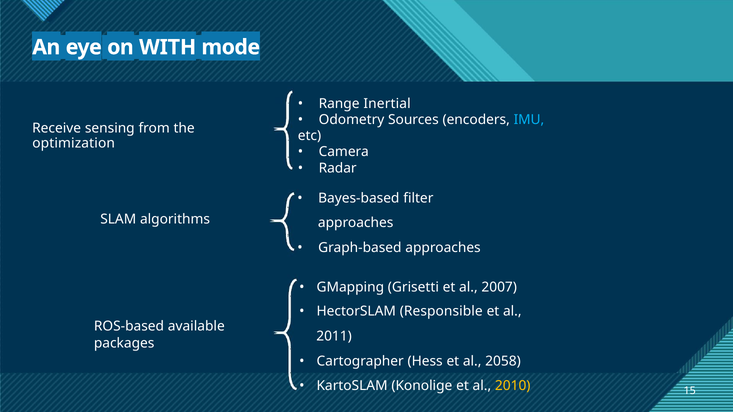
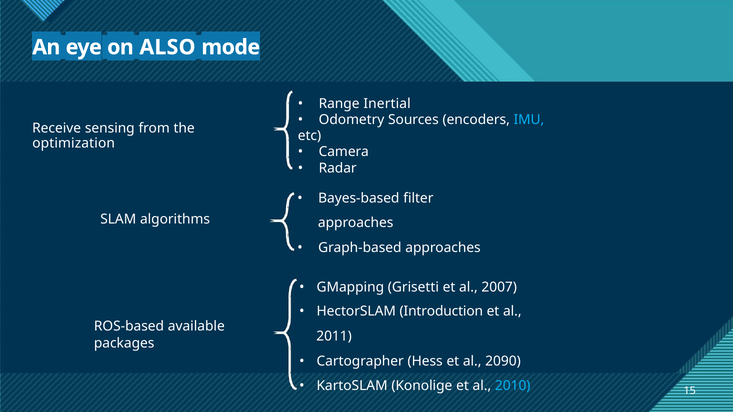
WITH: WITH -> ALSO
Responsible: Responsible -> Introduction
2058: 2058 -> 2090
2010 colour: yellow -> light blue
